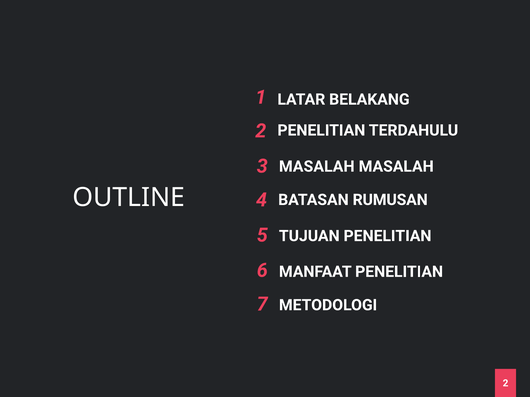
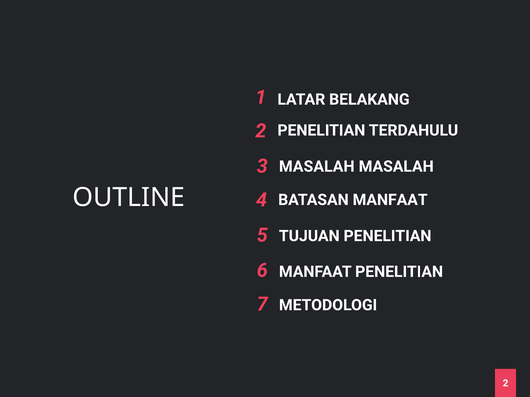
BATASAN RUMUSAN: RUMUSAN -> MANFAAT
